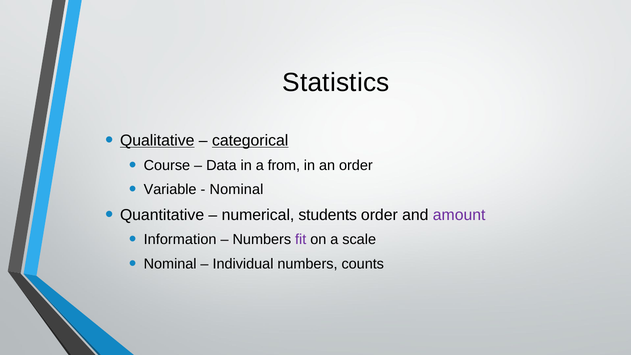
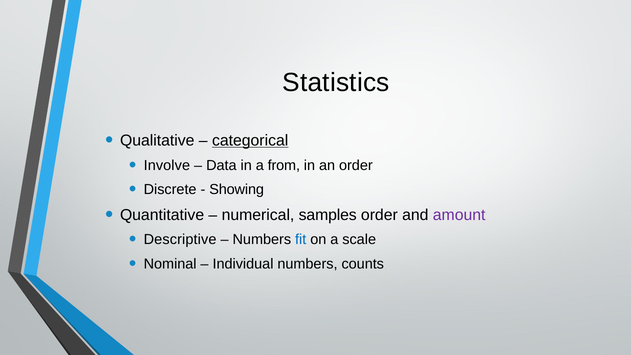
Qualitative underline: present -> none
Course: Course -> Involve
Variable: Variable -> Discrete
Nominal at (236, 189): Nominal -> Showing
students: students -> samples
Information: Information -> Descriptive
fit colour: purple -> blue
